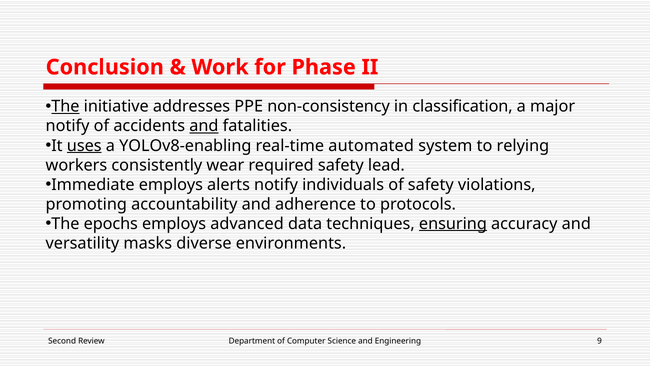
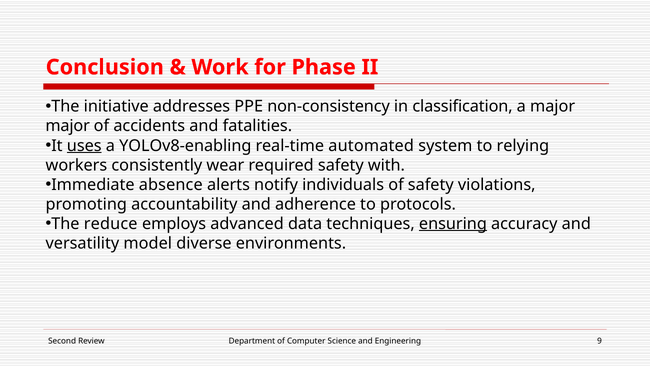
The at (65, 106) underline: present -> none
notify at (68, 126): notify -> major
and at (204, 126) underline: present -> none
lead: lead -> with
Immediate employs: employs -> absence
epochs: epochs -> reduce
masks: masks -> model
